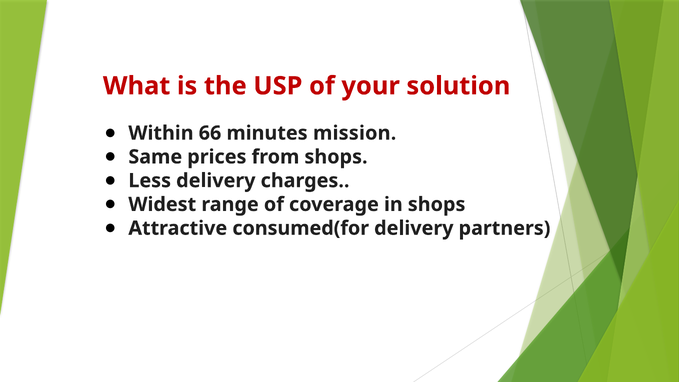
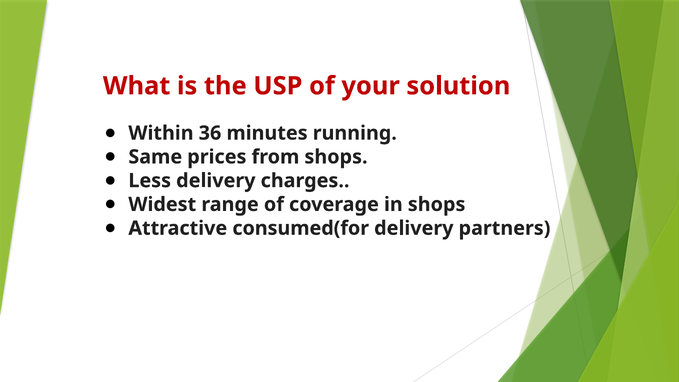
66: 66 -> 36
mission: mission -> running
